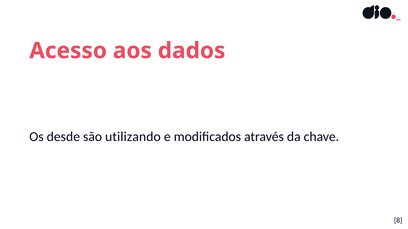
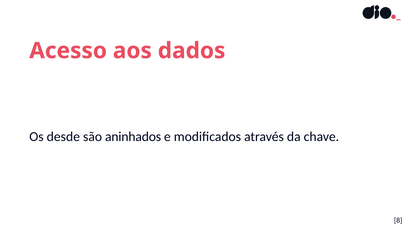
utilizando: utilizando -> aninhados
